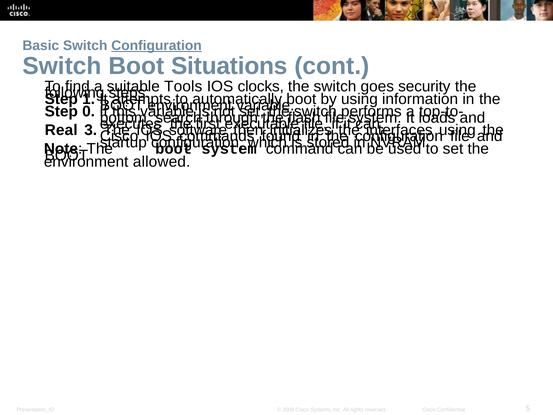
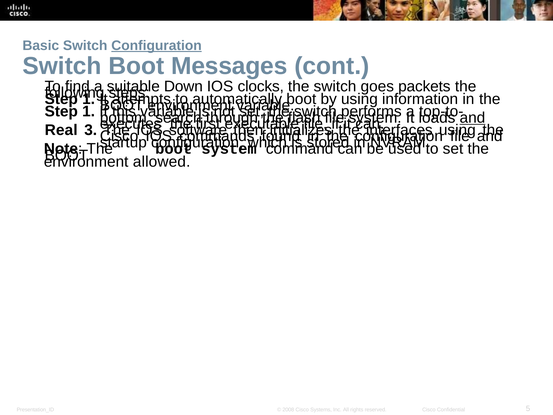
Situations: Situations -> Messages
Tools: Tools -> Down
security: security -> packets
0 at (89, 111): 0 -> 1
and at (472, 118) underline: none -> present
